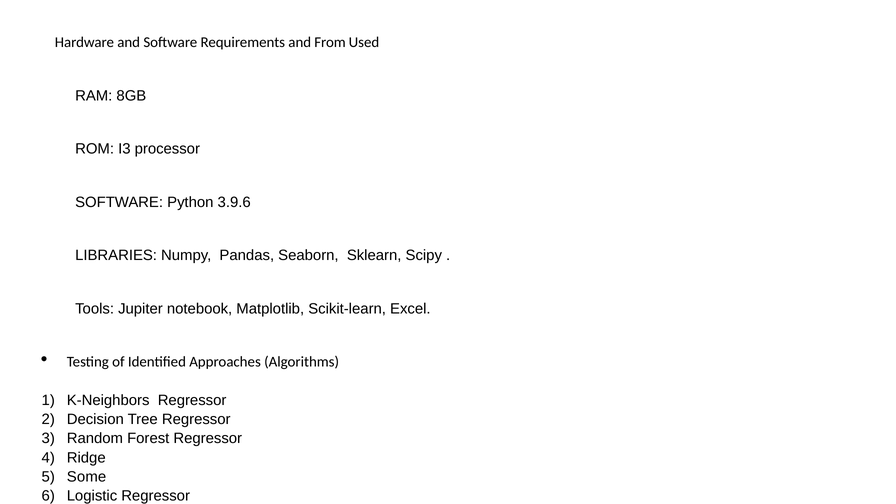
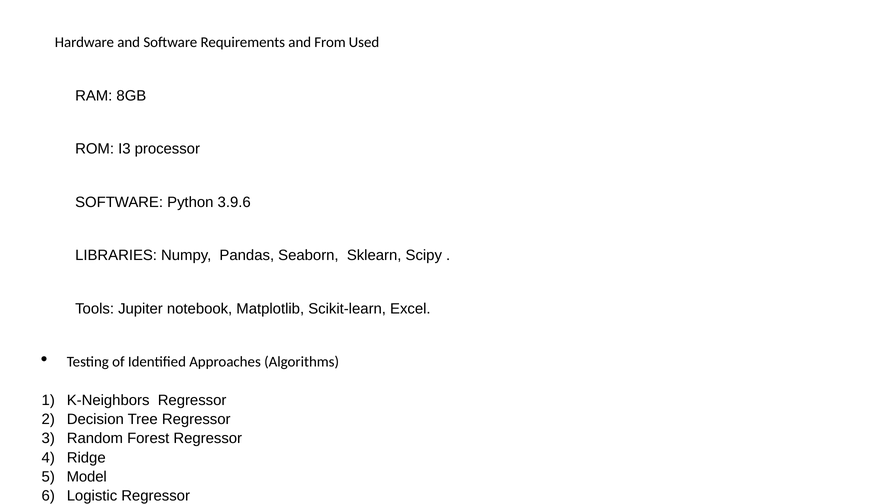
Some: Some -> Model
